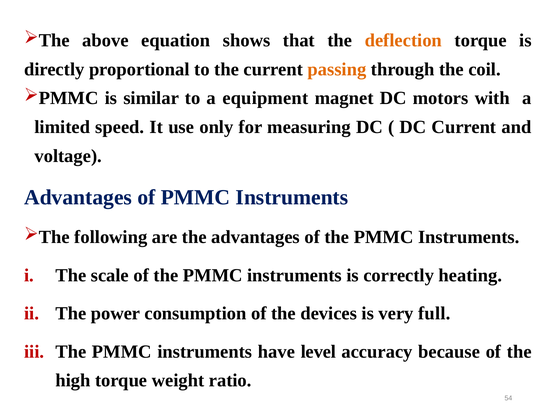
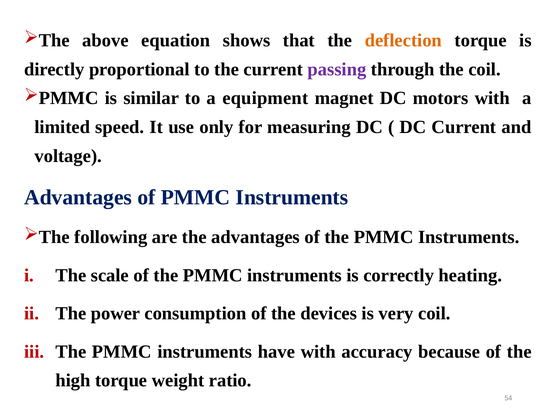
passing colour: orange -> purple
very full: full -> coil
have level: level -> with
